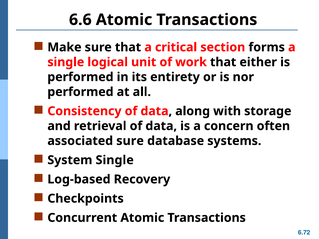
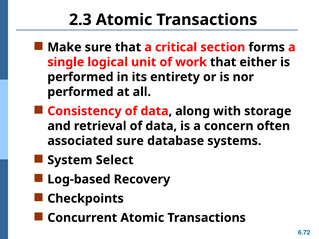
6.6: 6.6 -> 2.3
System Single: Single -> Select
